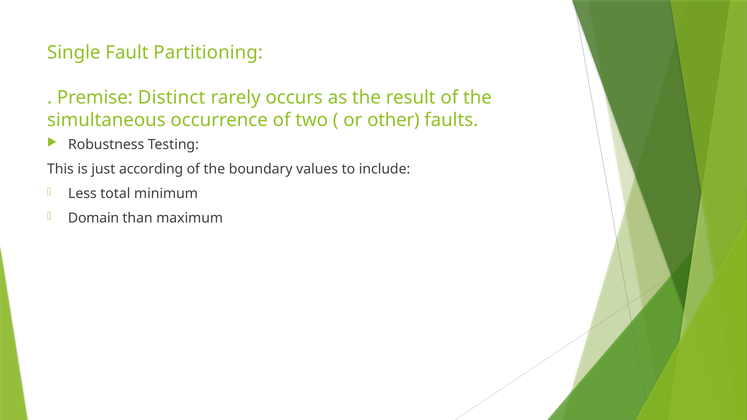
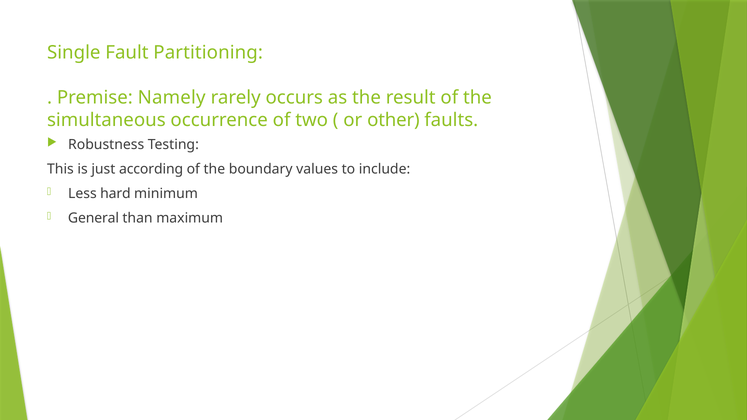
Distinct: Distinct -> Namely
total: total -> hard
Domain: Domain -> General
